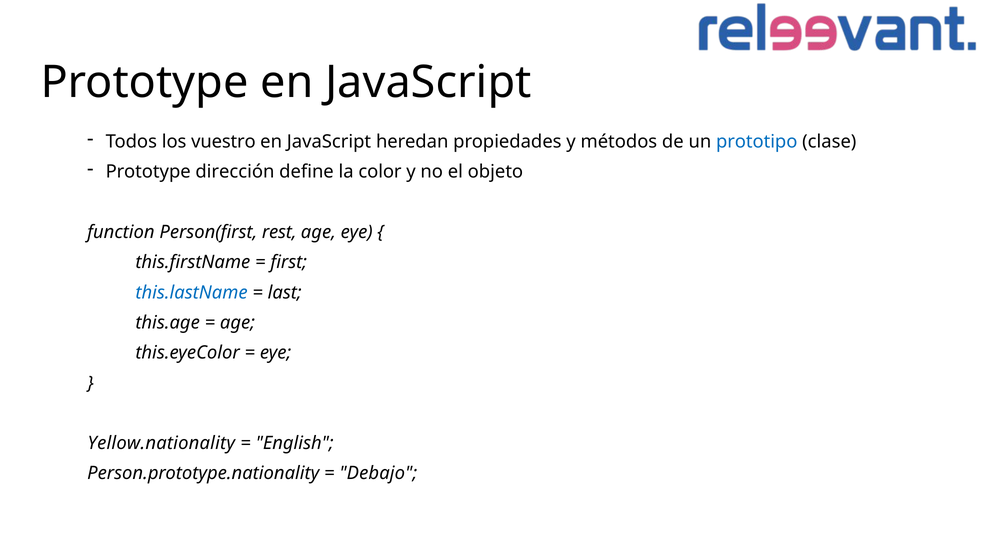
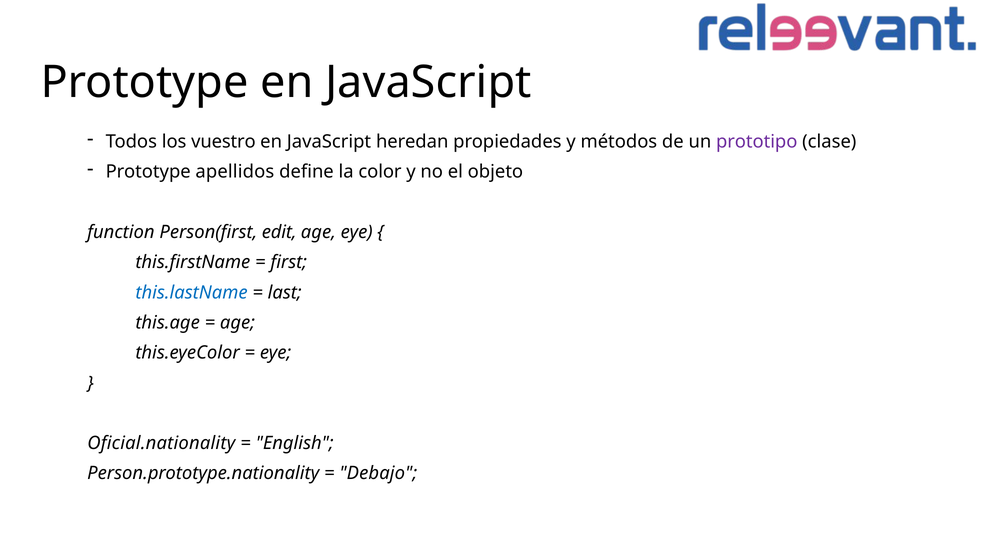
prototipo colour: blue -> purple
dirección: dirección -> apellidos
rest: rest -> edit
Yellow.nationality: Yellow.nationality -> Oficial.nationality
